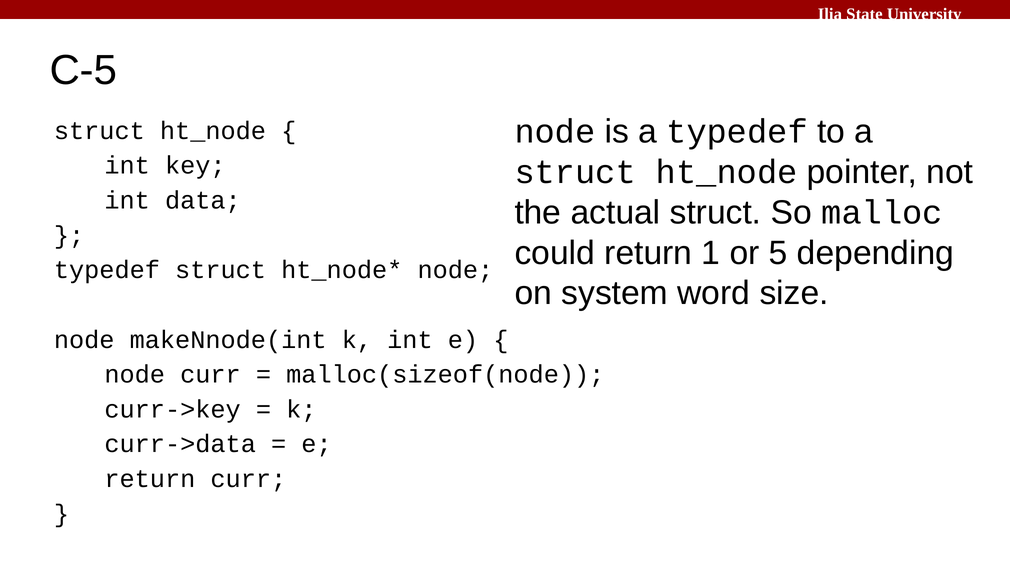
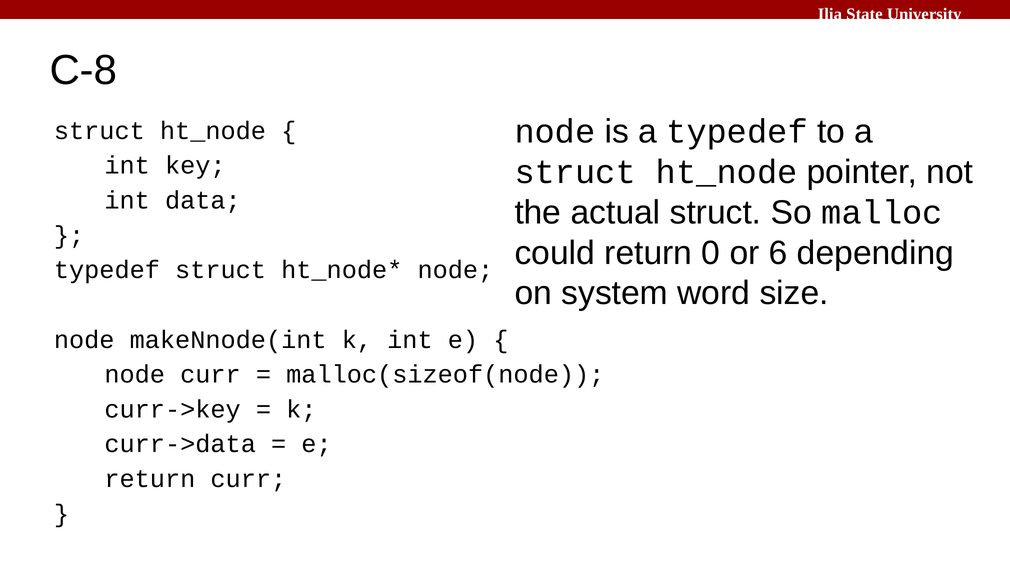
C-5: C-5 -> C-8
1: 1 -> 0
5: 5 -> 6
